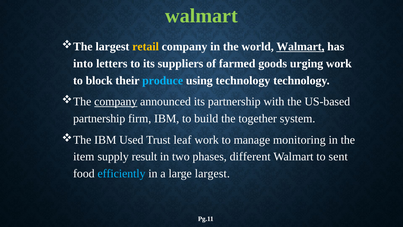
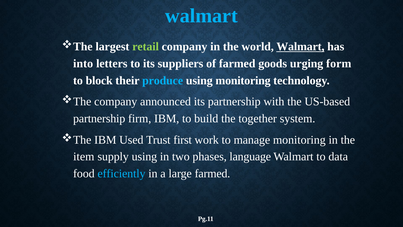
walmart at (201, 16) colour: light green -> light blue
retail colour: yellow -> light green
urging work: work -> form
using technology: technology -> monitoring
company at (116, 102) underline: present -> none
leaf: leaf -> first
supply result: result -> using
different: different -> language
sent: sent -> data
large largest: largest -> farmed
